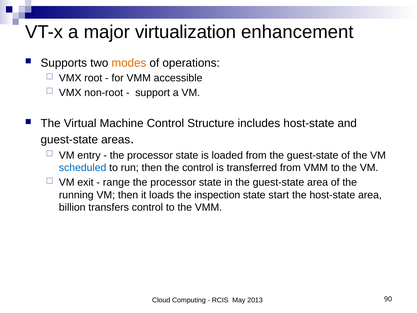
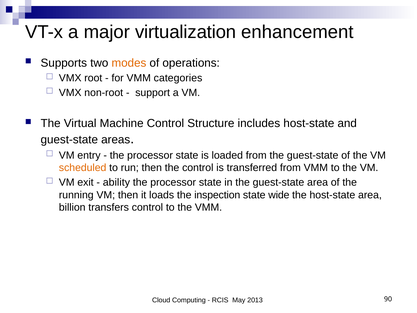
accessible: accessible -> categories
scheduled colour: blue -> orange
range: range -> ability
start: start -> wide
